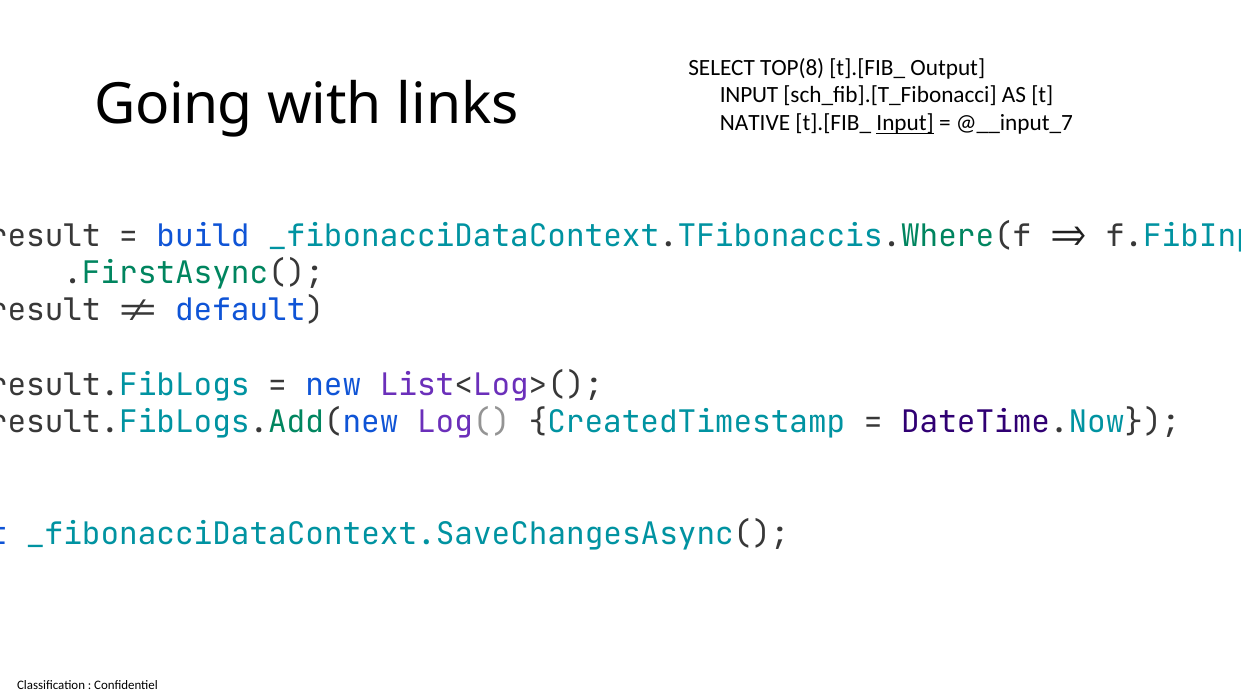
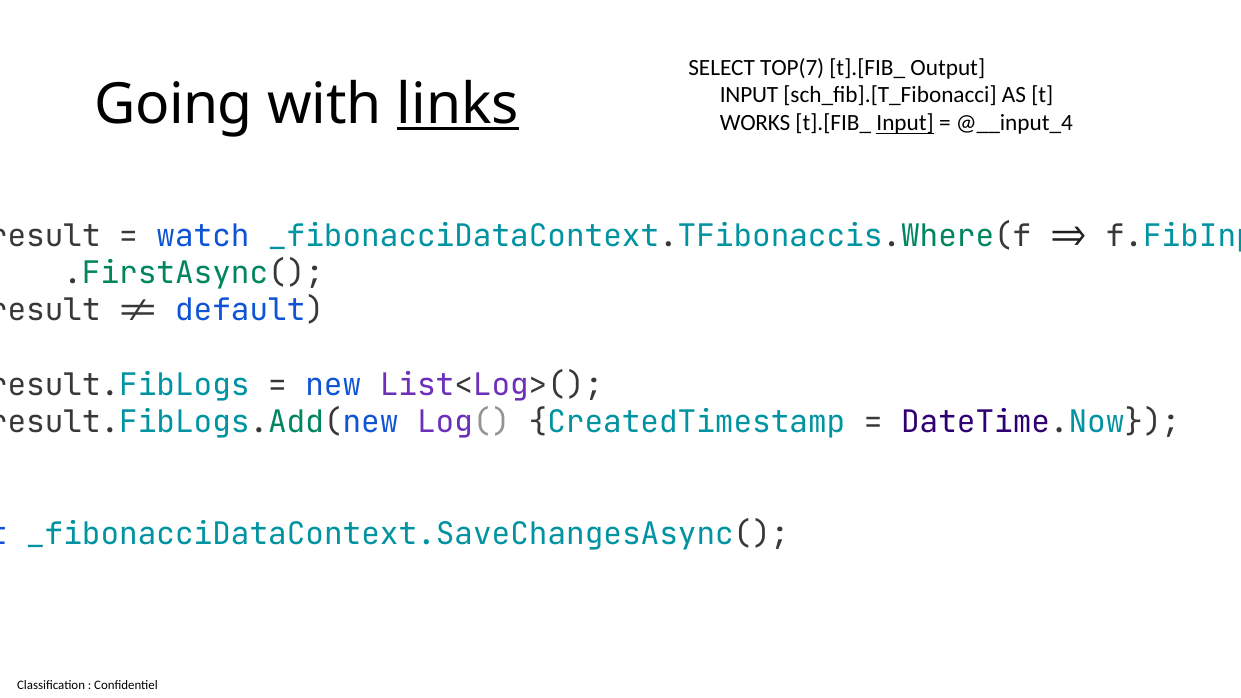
TOP(8: TOP(8 -> TOP(7
links underline: none -> present
NATIVE: NATIVE -> WORKS
@__input_7: @__input_7 -> @__input_4
build: build -> watch
